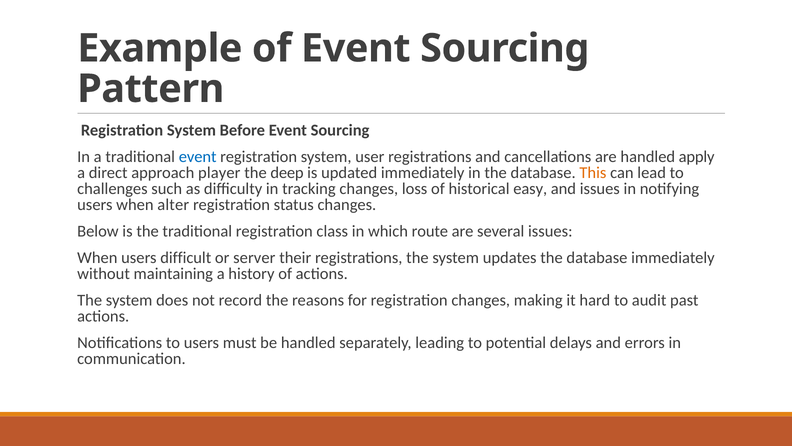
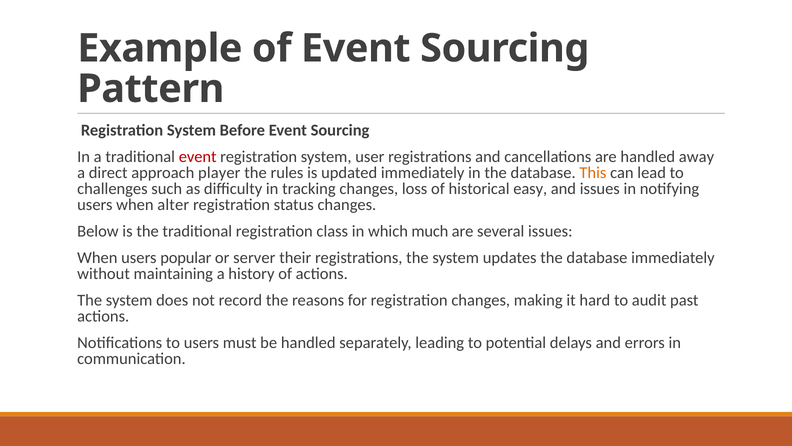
event at (198, 157) colour: blue -> red
apply: apply -> away
deep: deep -> rules
route: route -> much
difficult: difficult -> popular
